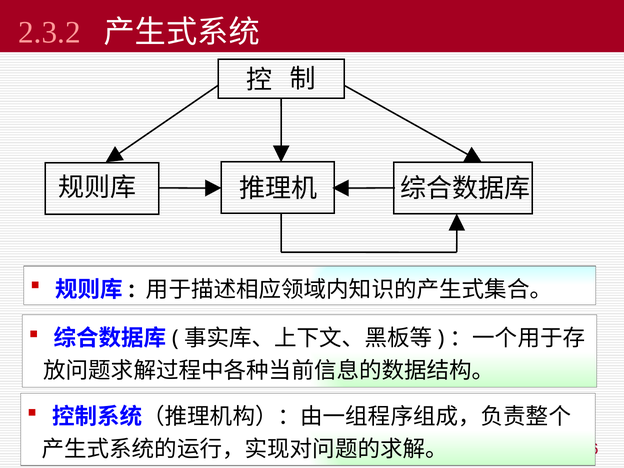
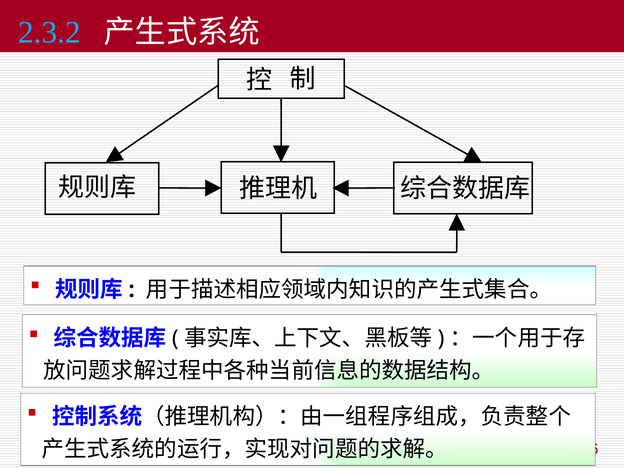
2.3.2 colour: pink -> light blue
